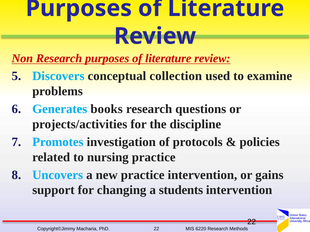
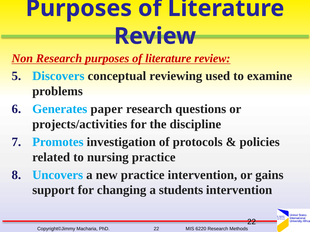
collection: collection -> reviewing
books: books -> paper
